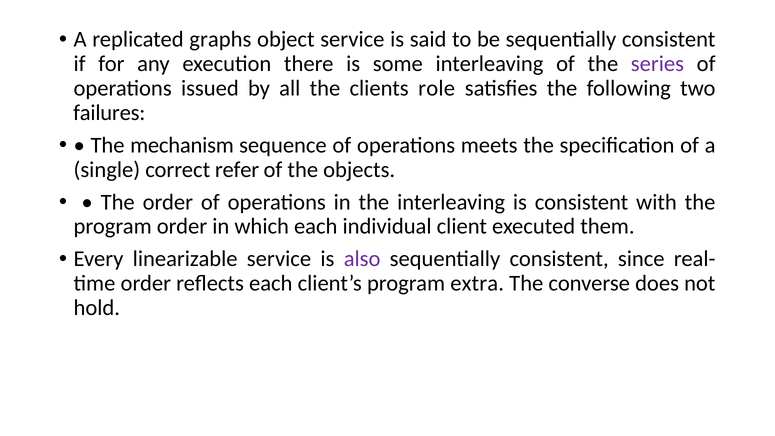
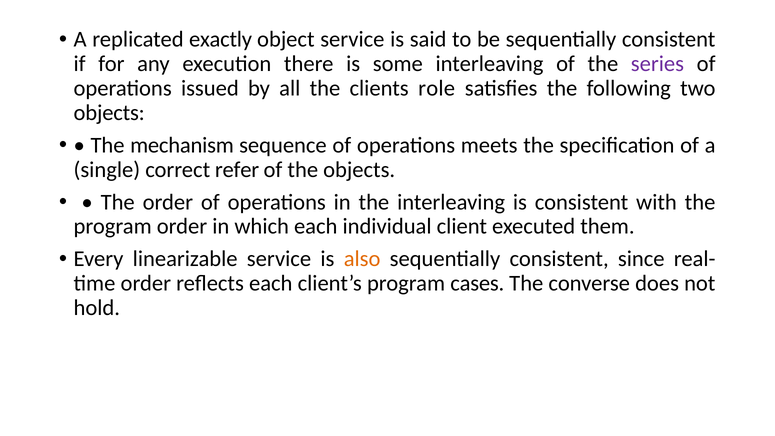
graphs: graphs -> exactly
failures at (109, 113): failures -> objects
also colour: purple -> orange
extra: extra -> cases
